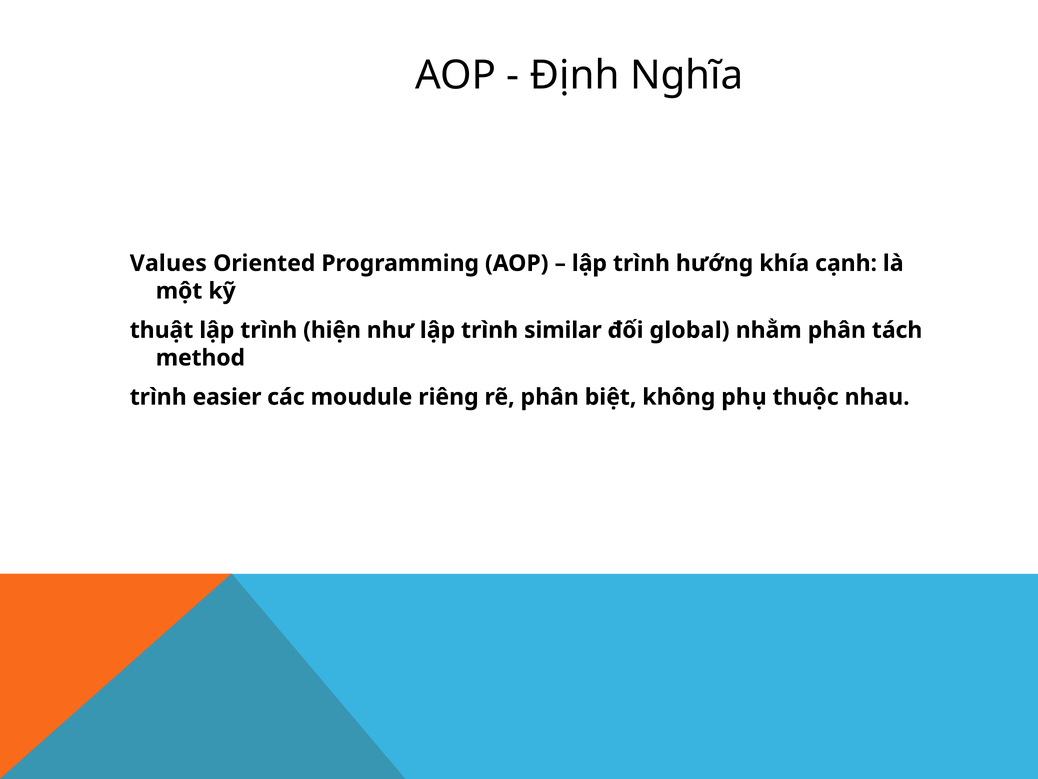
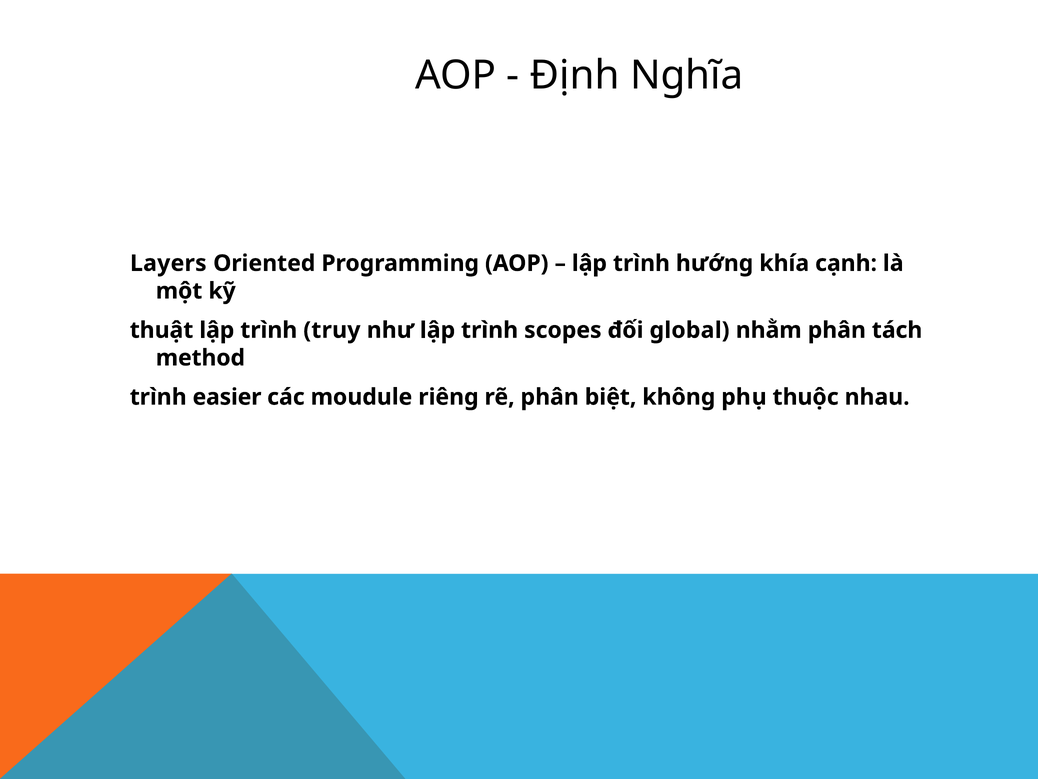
Values: Values -> Layers
hiện: hiện -> truy
similar: similar -> scopes
